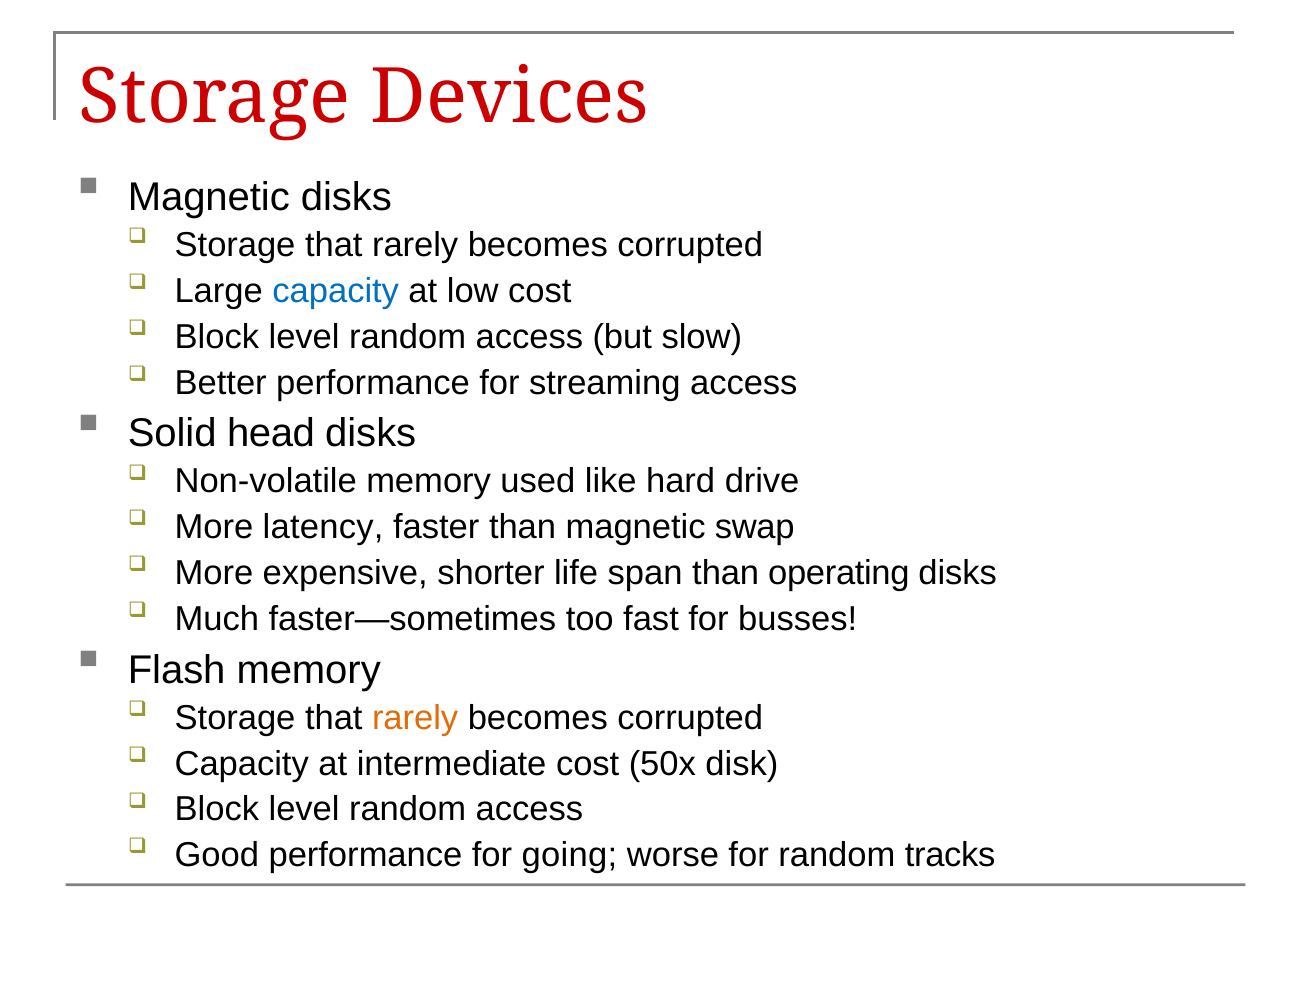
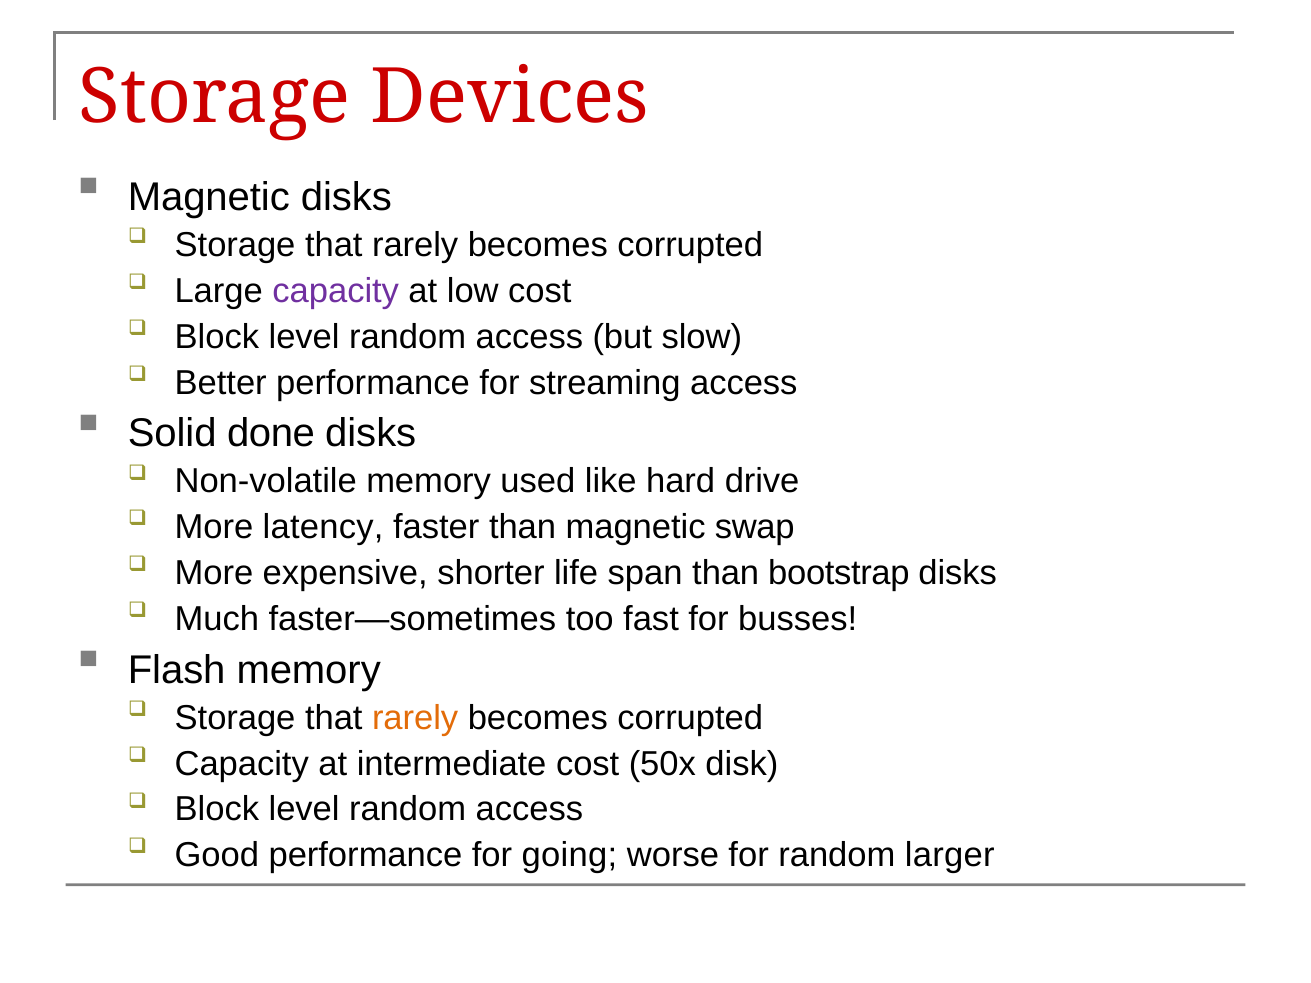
capacity at (336, 291) colour: blue -> purple
head: head -> done
operating: operating -> bootstrap
tracks: tracks -> larger
